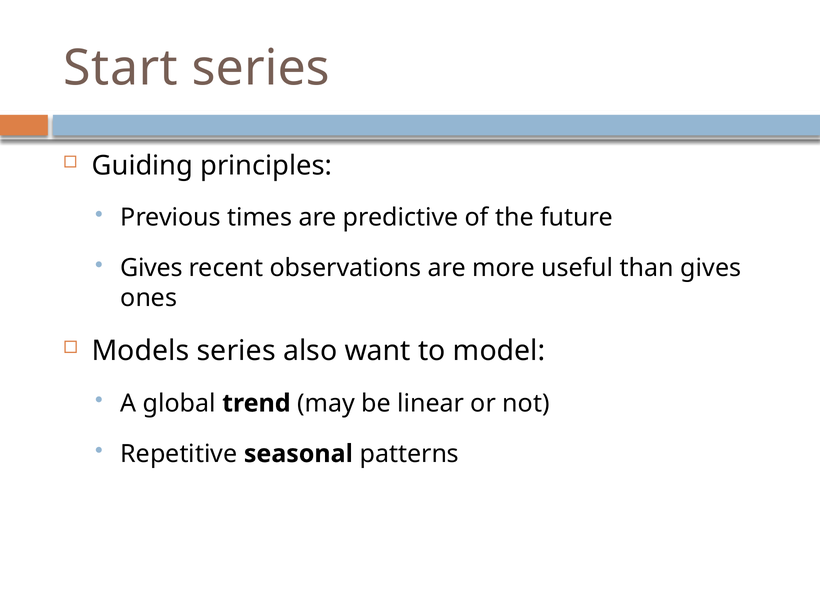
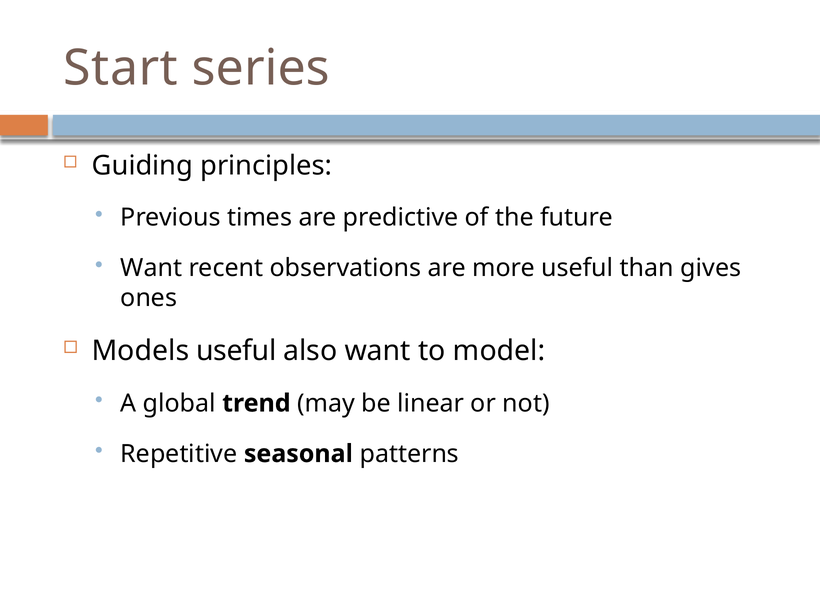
Gives at (151, 268): Gives -> Want
Models series: series -> useful
